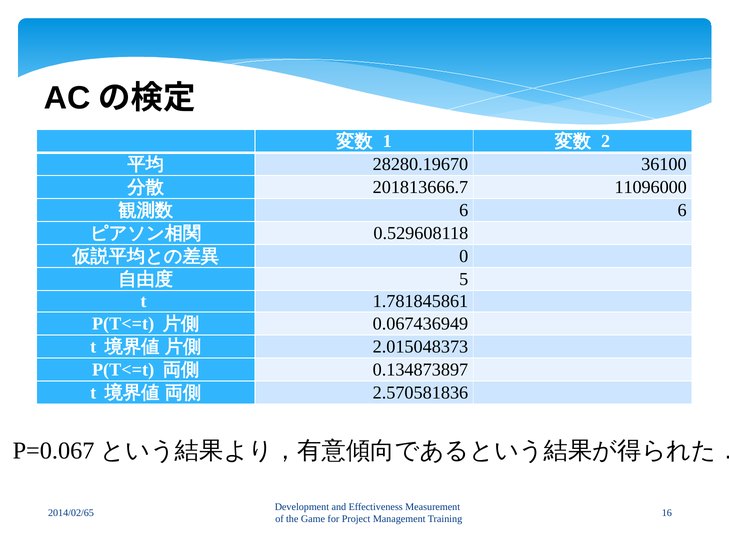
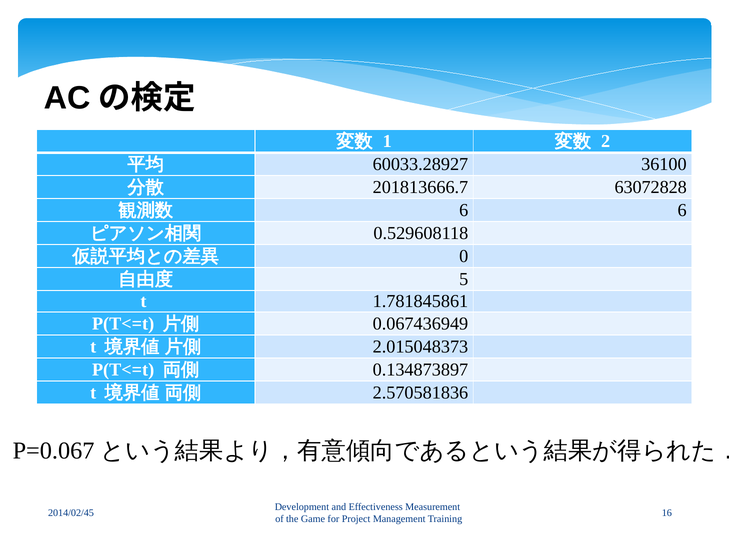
28280.19670: 28280.19670 -> 60033.28927
11096000: 11096000 -> 63072828
2014/02/65: 2014/02/65 -> 2014/02/45
